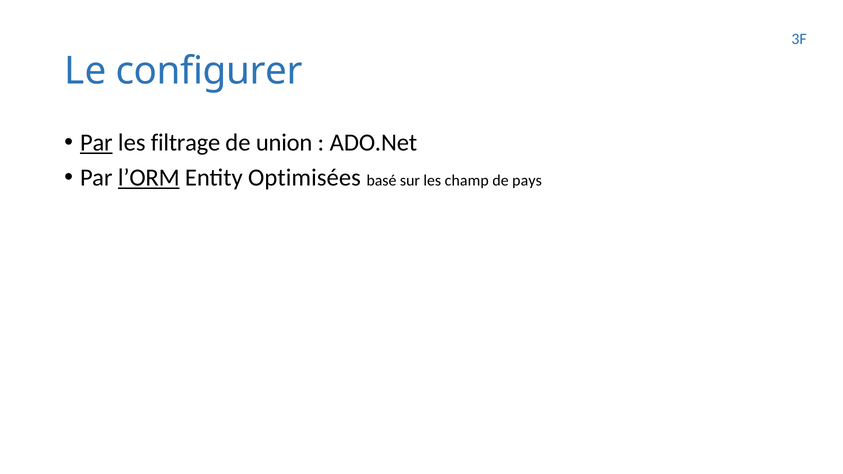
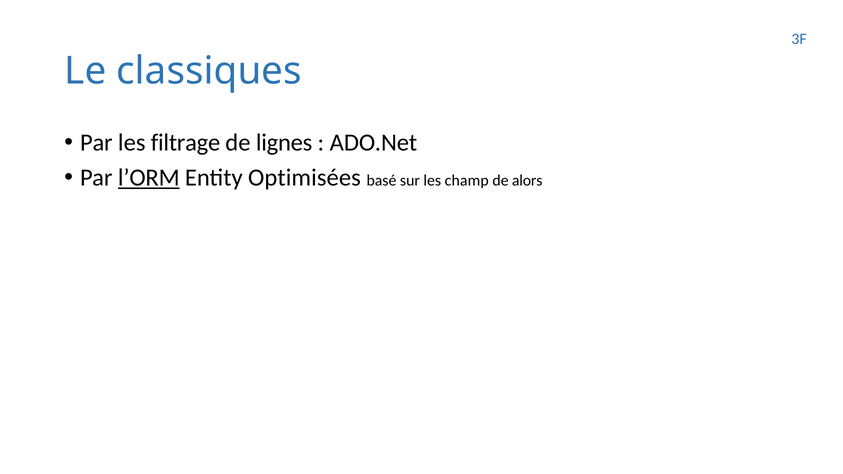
configurer: configurer -> classiques
Par at (96, 143) underline: present -> none
union: union -> lignes
pays: pays -> alors
